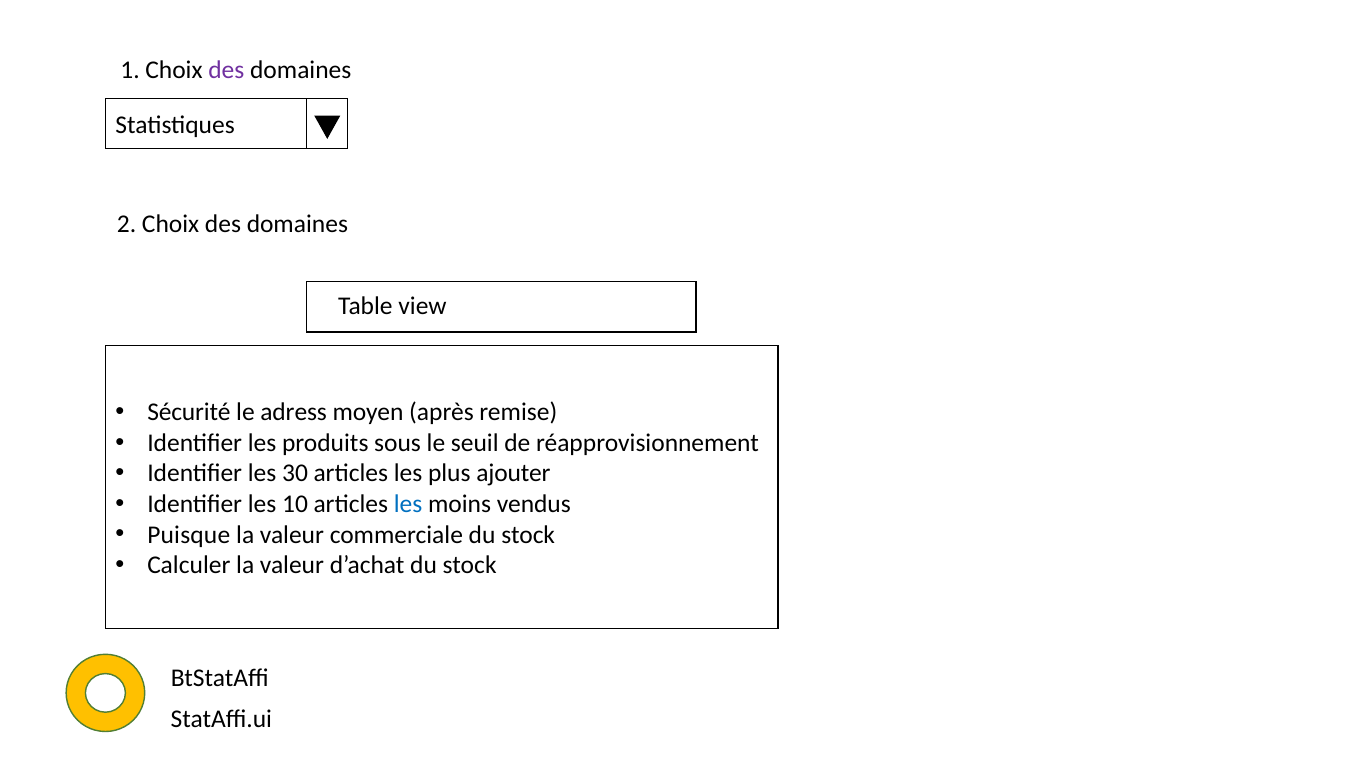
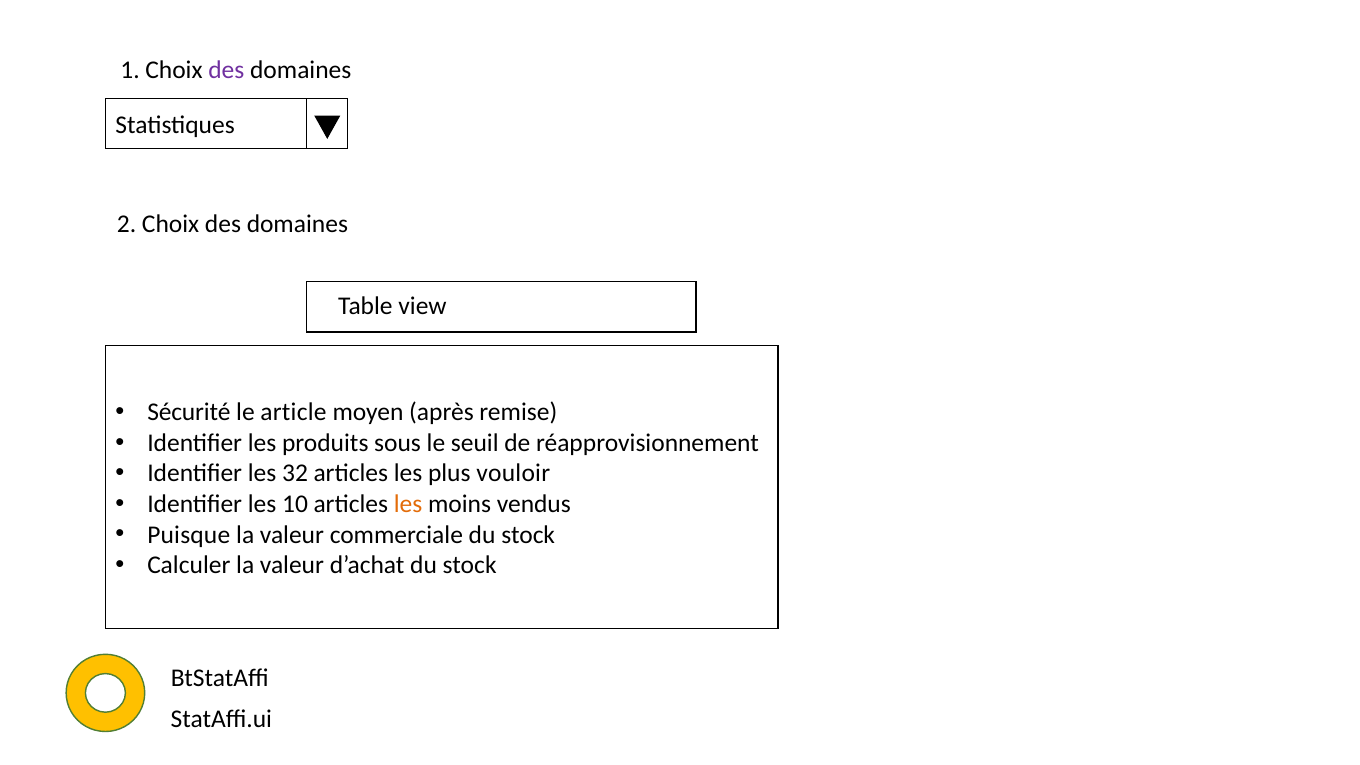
adress: adress -> article
30: 30 -> 32
ajouter: ajouter -> vouloir
les at (408, 504) colour: blue -> orange
